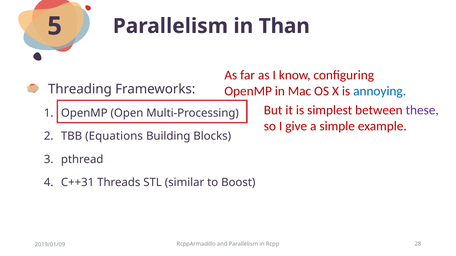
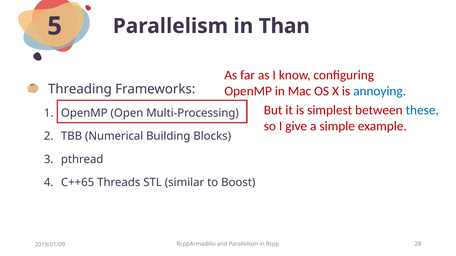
these colour: purple -> blue
Equations: Equations -> Numerical
C++31: C++31 -> C++65
